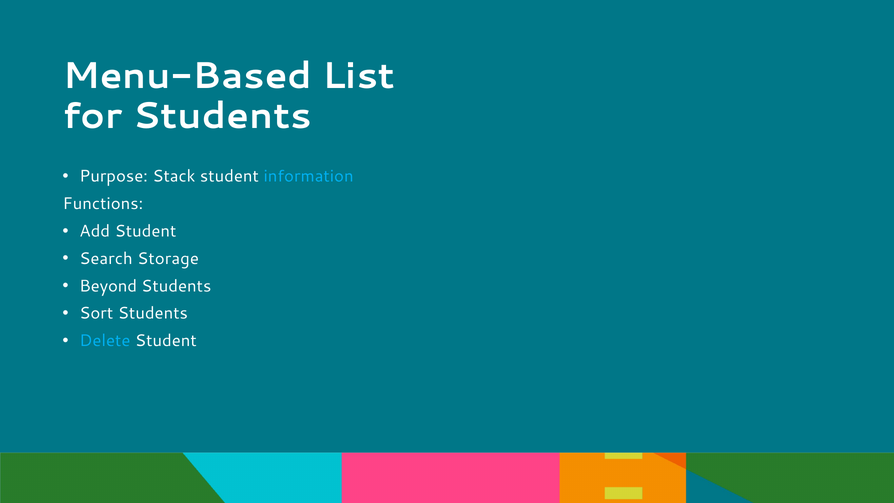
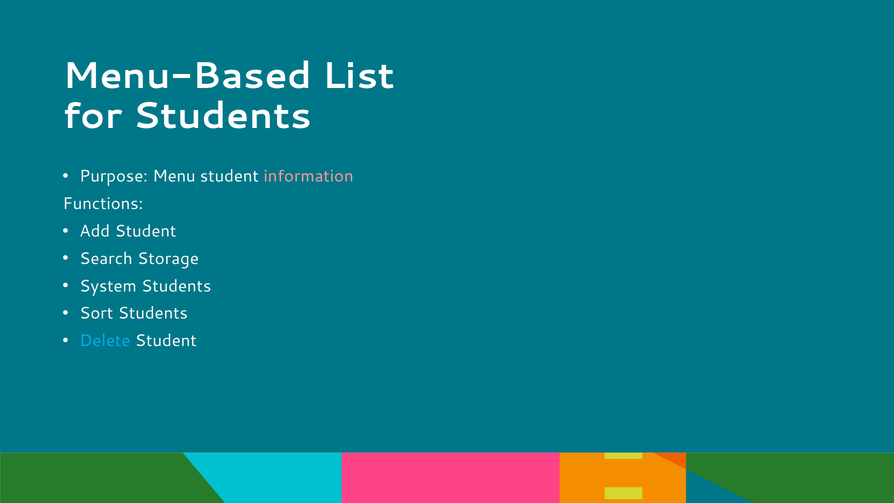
Stack: Stack -> Menu
information colour: light blue -> pink
Beyond: Beyond -> System
